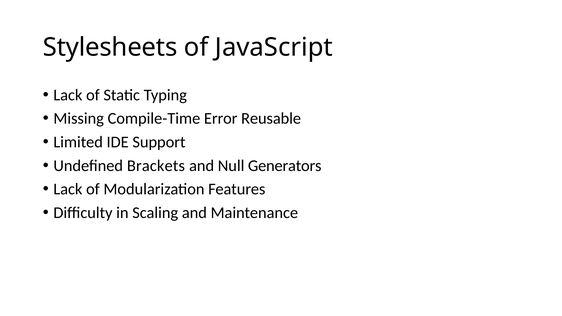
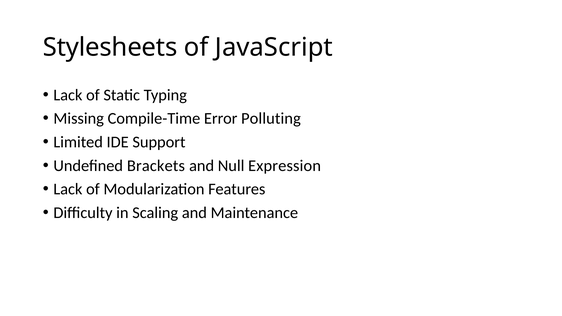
Reusable: Reusable -> Polluting
Generators: Generators -> Expression
